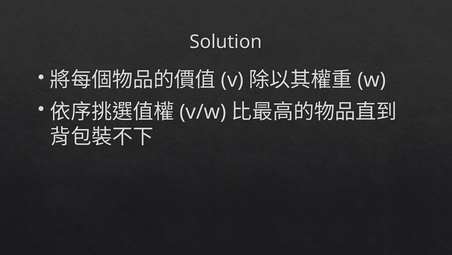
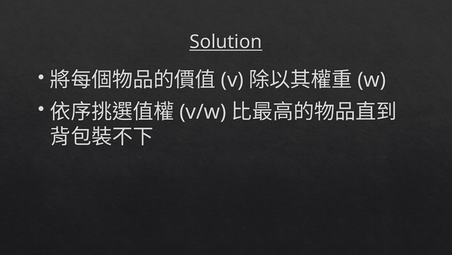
Solution underline: none -> present
